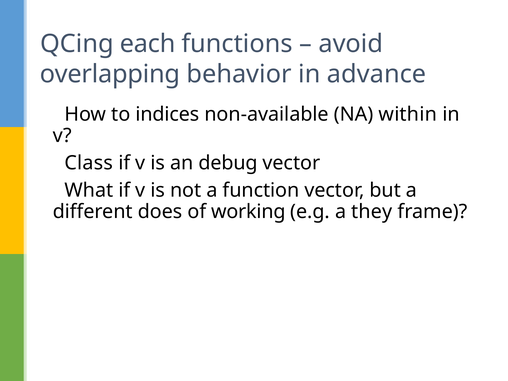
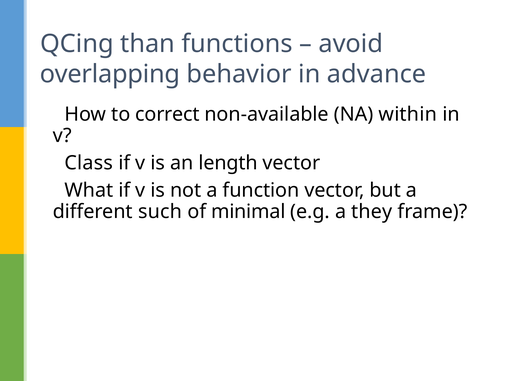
each: each -> than
indices: indices -> correct
debug: debug -> length
does: does -> such
working: working -> minimal
